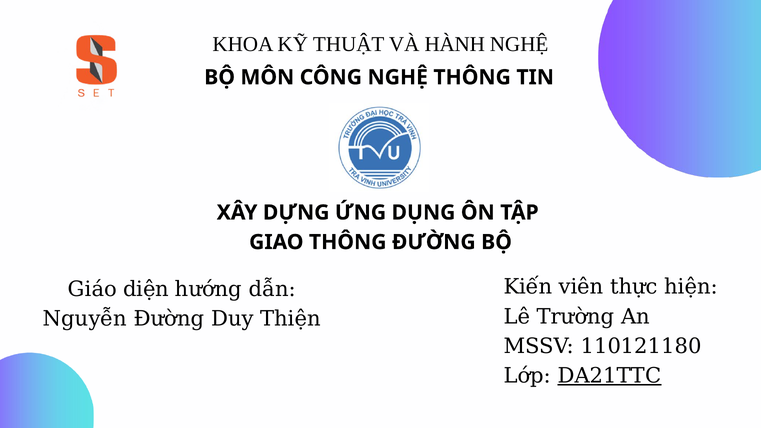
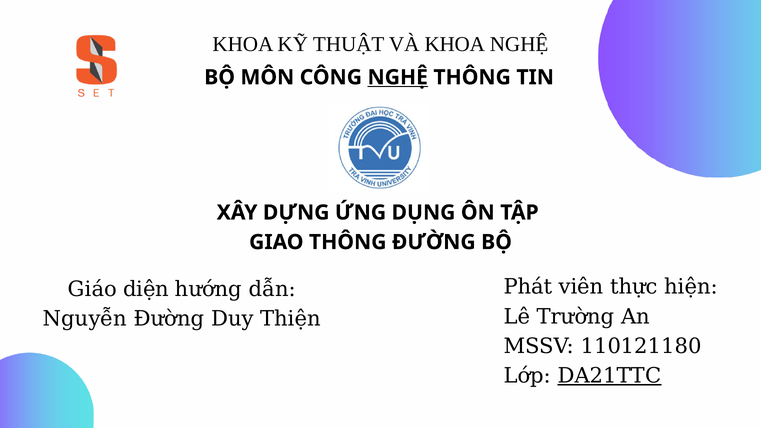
VÀ HÀNH: HÀNH -> KHOA
NGHỆ at (398, 77) underline: none -> present
Kiến: Kiến -> Phát
